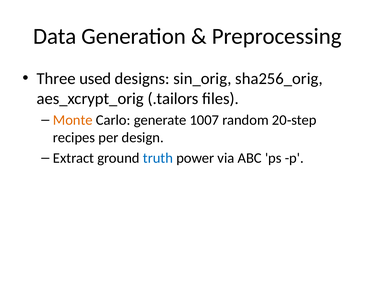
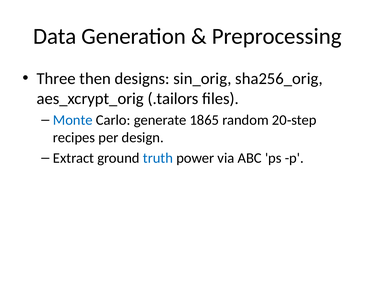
used: used -> then
Monte colour: orange -> blue
1007: 1007 -> 1865
